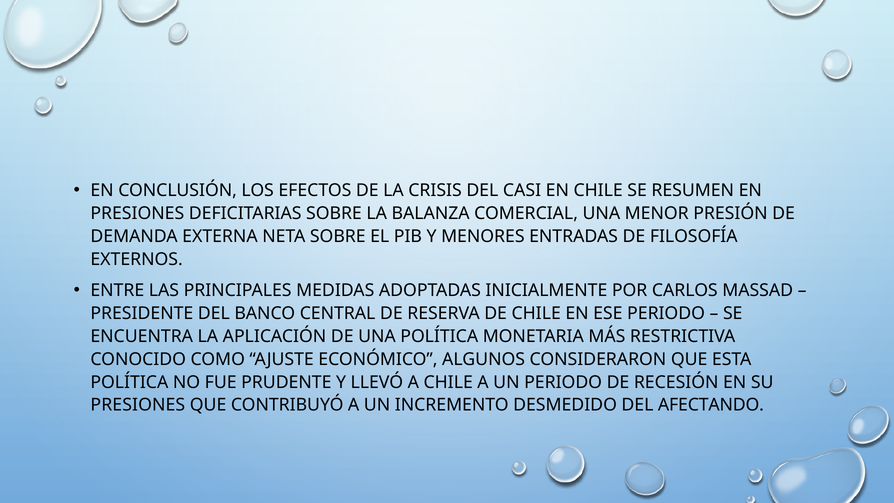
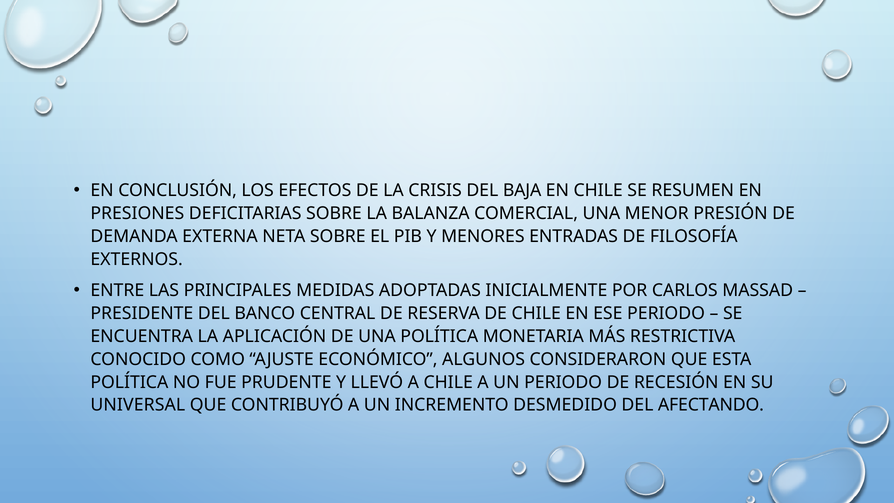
CASI: CASI -> BAJA
PRESIONES at (138, 405): PRESIONES -> UNIVERSAL
